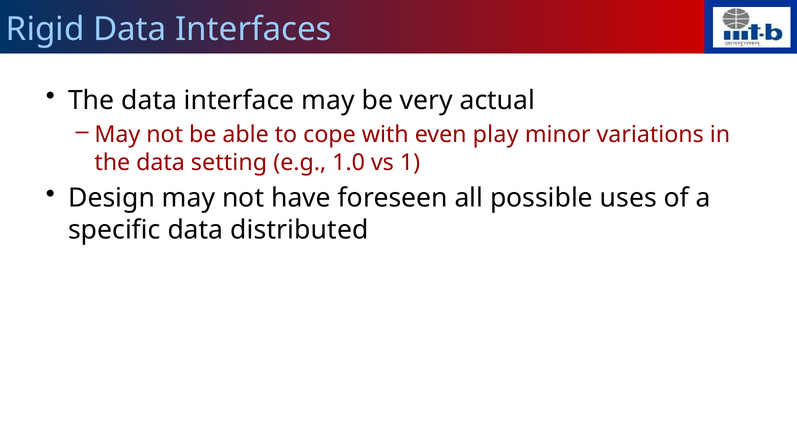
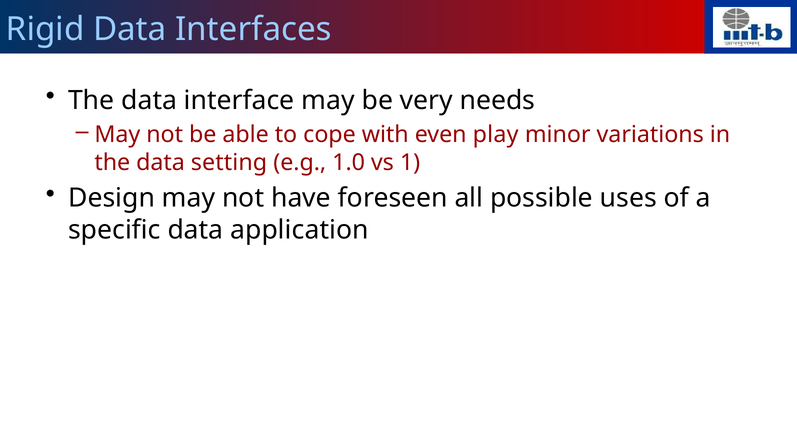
actual: actual -> needs
distributed: distributed -> application
